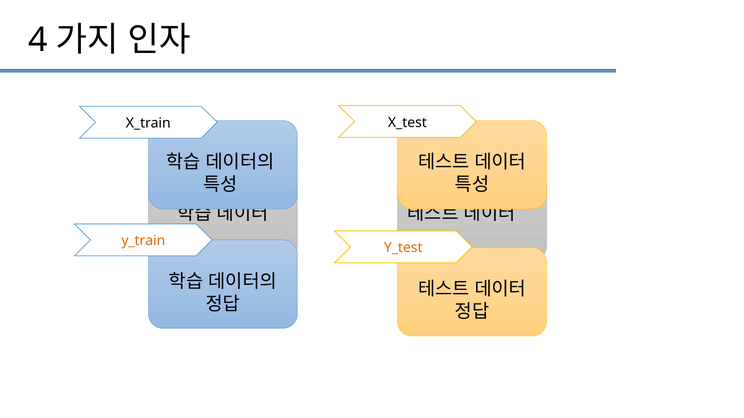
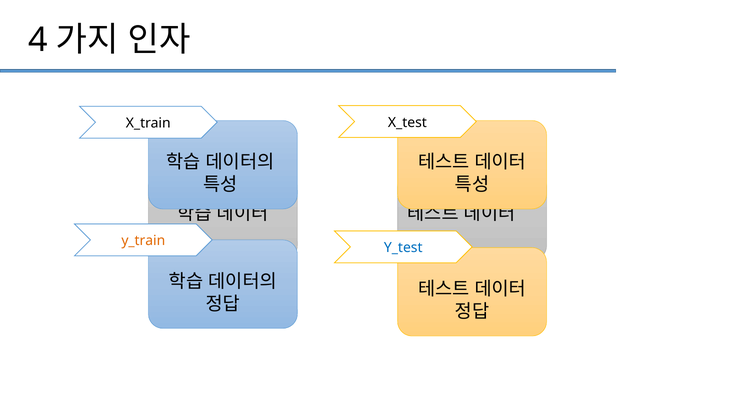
Y_test colour: orange -> blue
